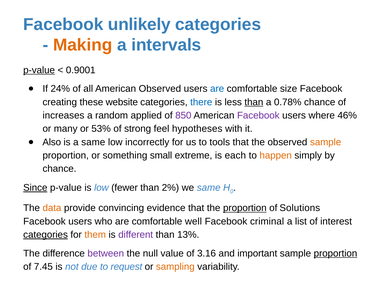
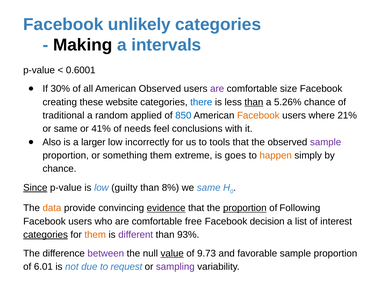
Making colour: orange -> black
p-value at (39, 70) underline: present -> none
0.9001: 0.9001 -> 0.6001
24%: 24% -> 30%
are at (217, 89) colour: blue -> purple
0.78%: 0.78% -> 5.26%
increases: increases -> traditional
850 colour: purple -> blue
Facebook at (258, 116) colour: purple -> orange
46%: 46% -> 21%
or many: many -> same
53%: 53% -> 41%
strong: strong -> needs
hypotheses: hypotheses -> conclusions
a same: same -> larger
sample at (326, 142) colour: orange -> purple
something small: small -> them
each: each -> goes
fewer: fewer -> guilty
2%: 2% -> 8%
evidence underline: none -> present
Solutions: Solutions -> Following
well: well -> free
criminal: criminal -> decision
13%: 13% -> 93%
value underline: none -> present
3.16: 3.16 -> 9.73
important: important -> favorable
proportion at (335, 254) underline: present -> none
7.45: 7.45 -> 6.01
sampling colour: orange -> purple
